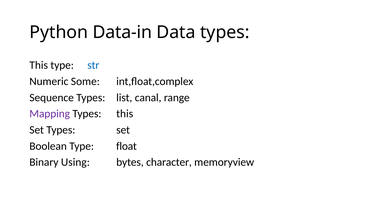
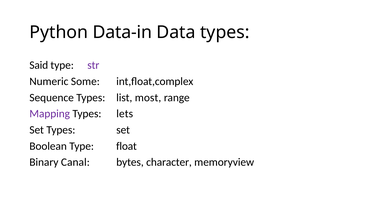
This at (39, 65): This -> Said
str colour: blue -> purple
canal: canal -> most
this at (125, 114): this -> lets
Using: Using -> Canal
